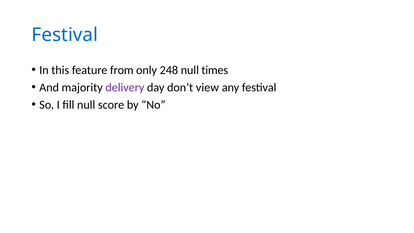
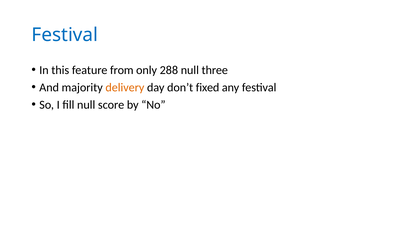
248: 248 -> 288
times: times -> three
delivery colour: purple -> orange
view: view -> fixed
